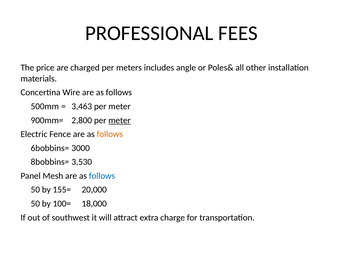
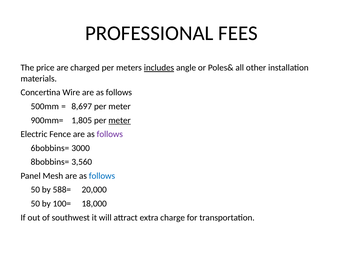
includes underline: none -> present
3,463: 3,463 -> 8,697
2,800: 2,800 -> 1,805
follows at (110, 134) colour: orange -> purple
3,530: 3,530 -> 3,560
155=: 155= -> 588=
